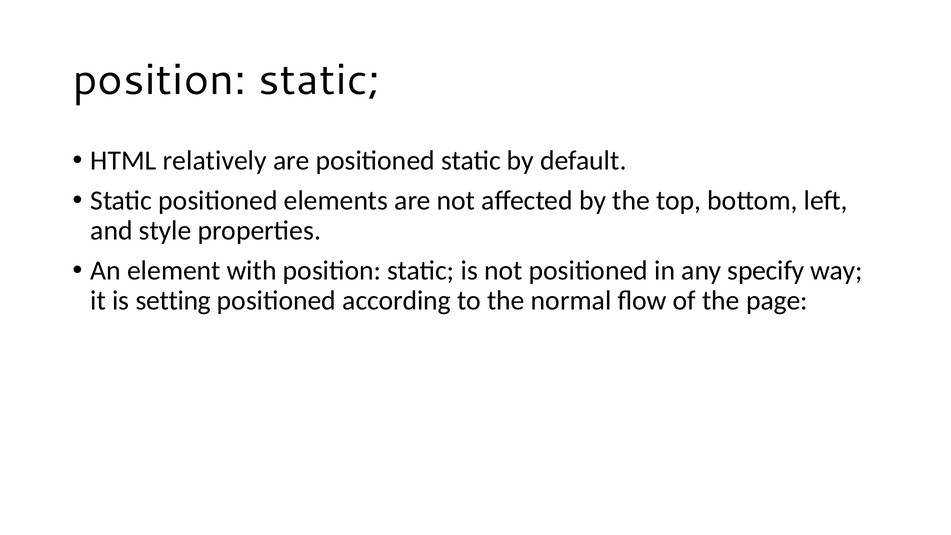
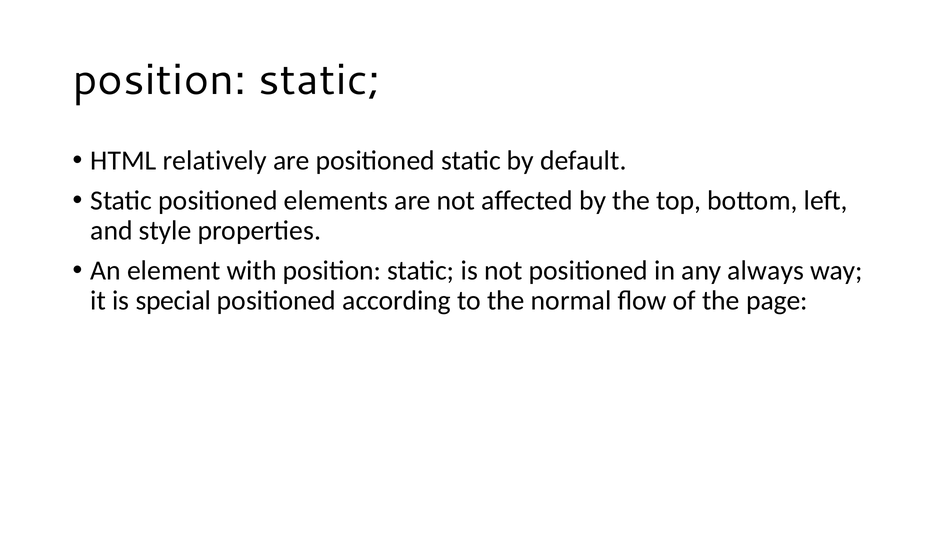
specify: specify -> always
setting: setting -> special
